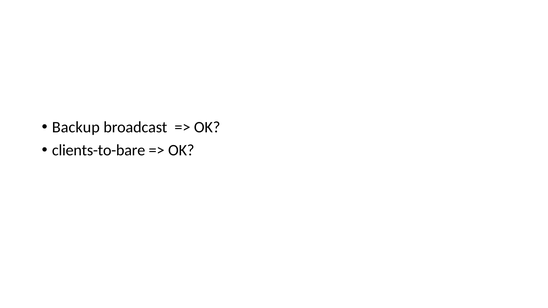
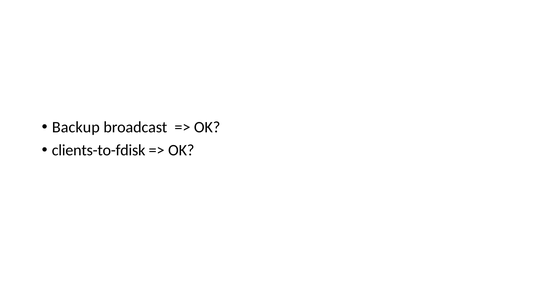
clients-to-bare: clients-to-bare -> clients-to-fdisk
